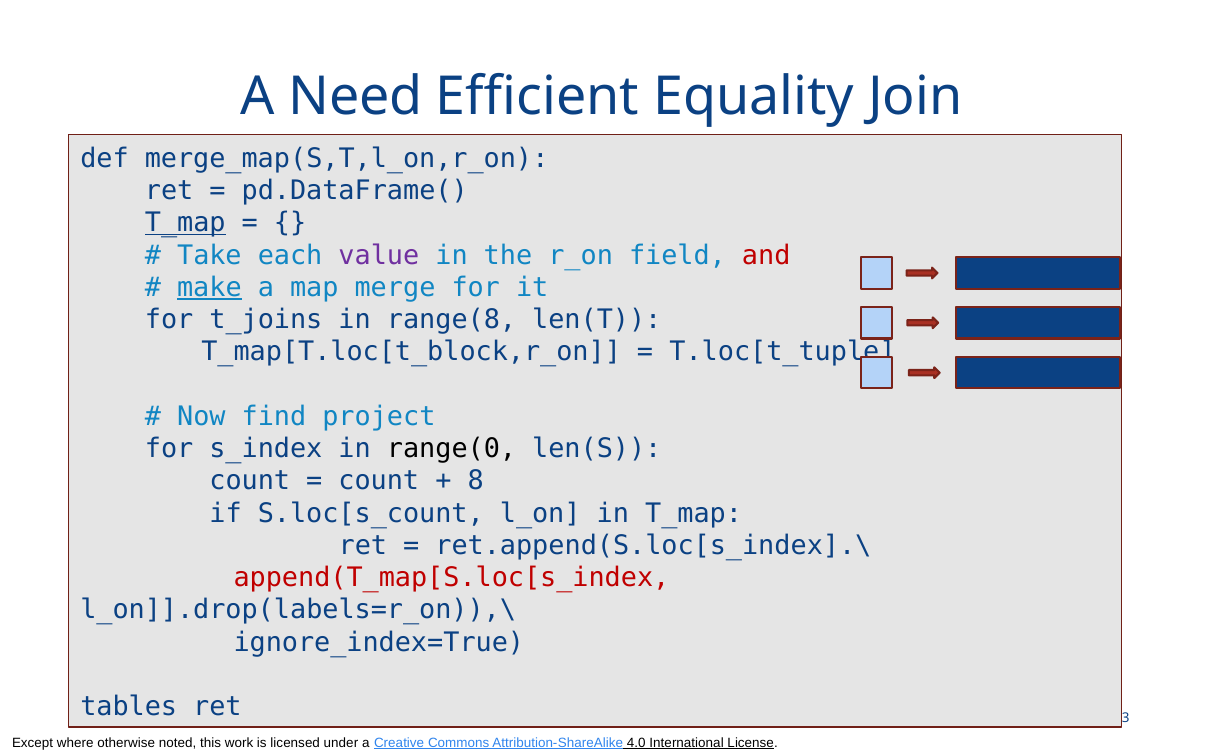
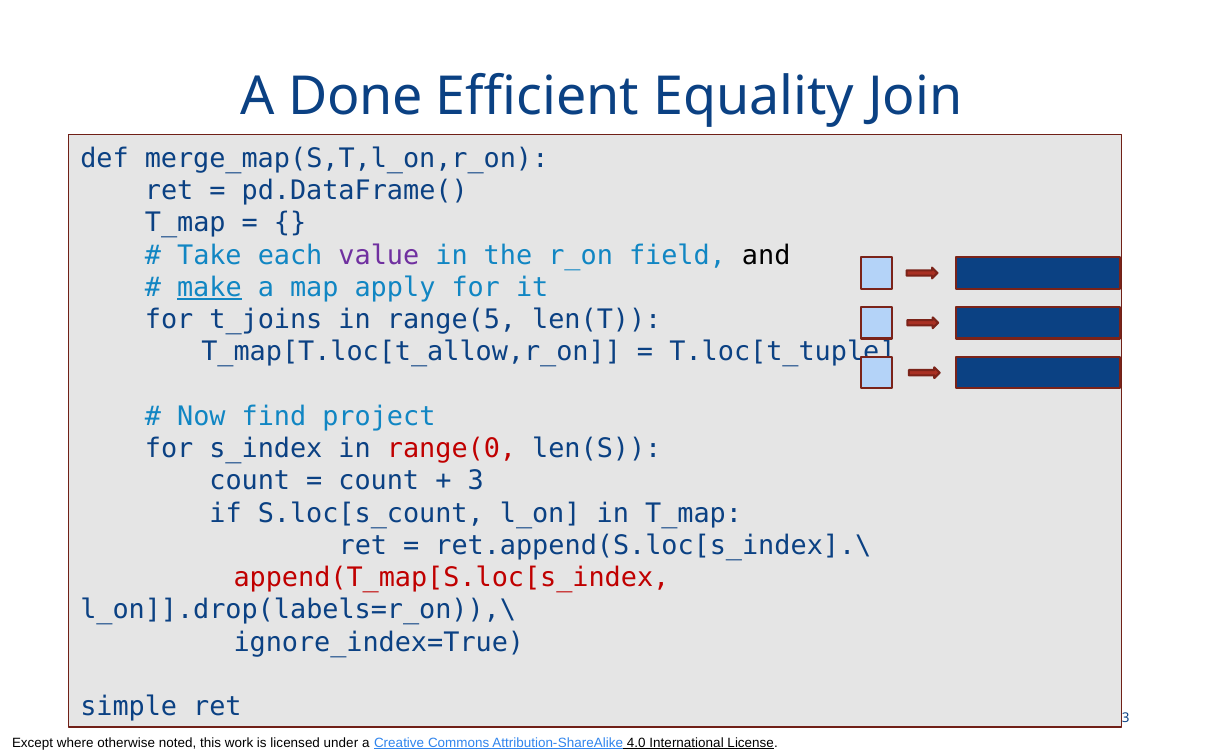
Need: Need -> Done
T_map at (185, 223) underline: present -> none
and colour: red -> black
merge: merge -> apply
range(8: range(8 -> range(5
T_map[T.loc[t_block,r_on: T_map[T.loc[t_block,r_on -> T_map[T.loc[t_allow,r_on
range(0 colour: black -> red
8: 8 -> 3
tables: tables -> simple
